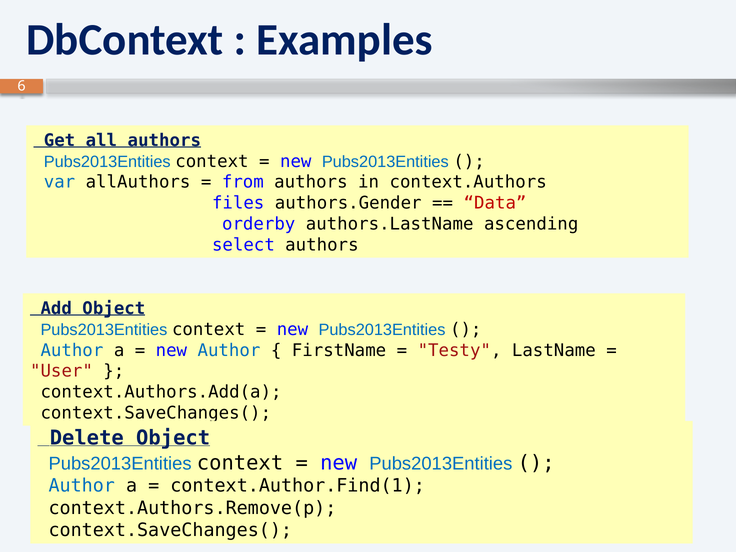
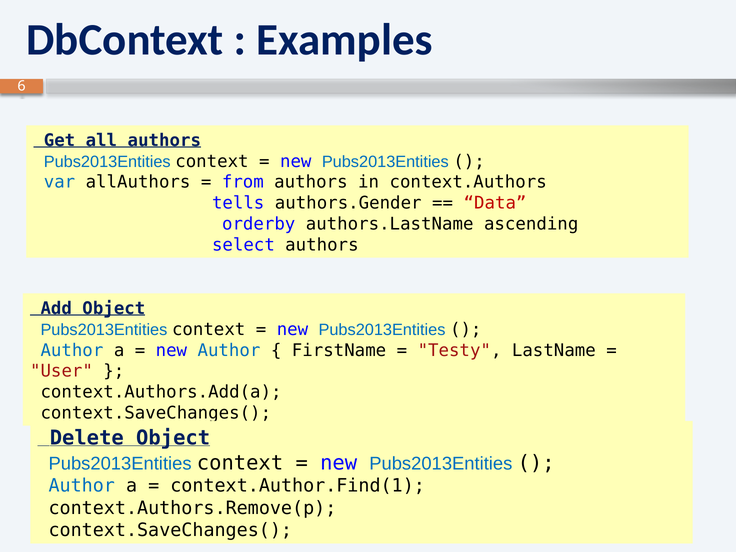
files: files -> tells
